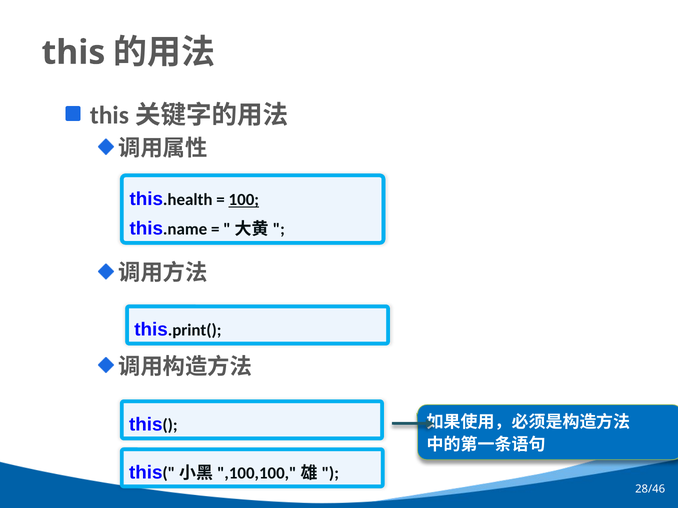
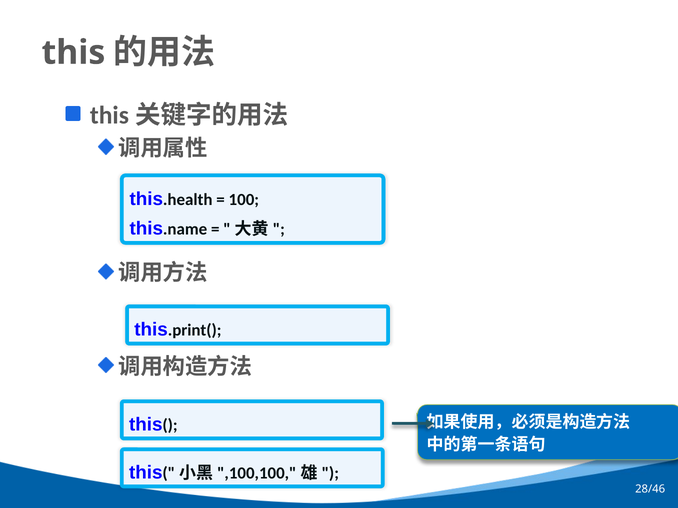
100 underline: present -> none
